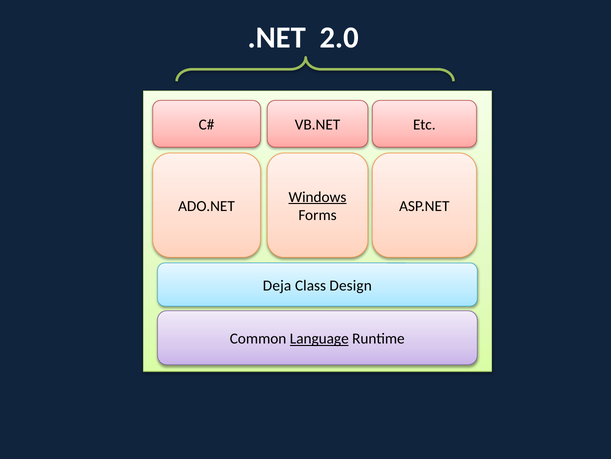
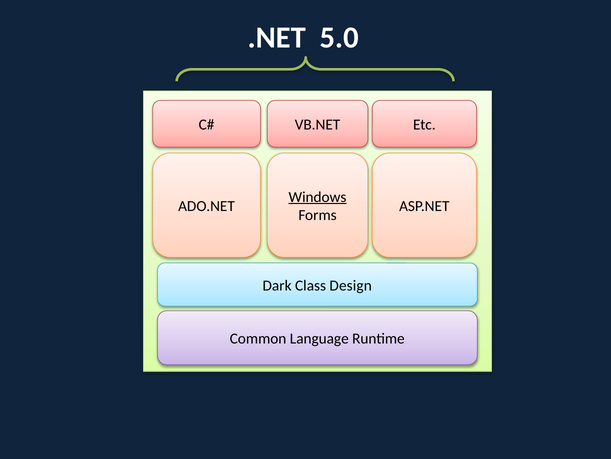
2.0: 2.0 -> 5.0
Deja: Deja -> Dark
Language underline: present -> none
